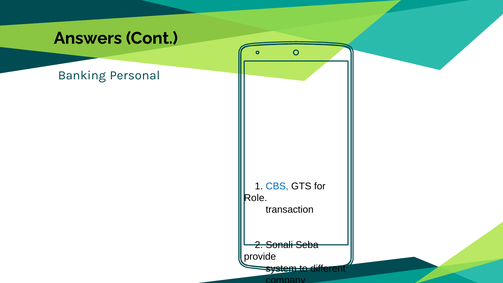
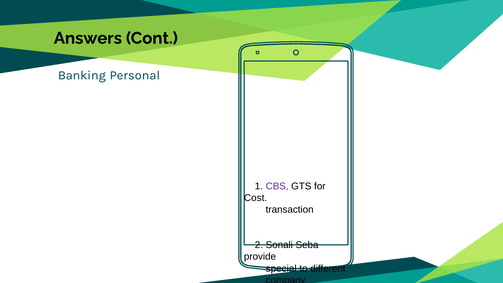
CBS colour: blue -> purple
Role: Role -> Cost
system: system -> special
